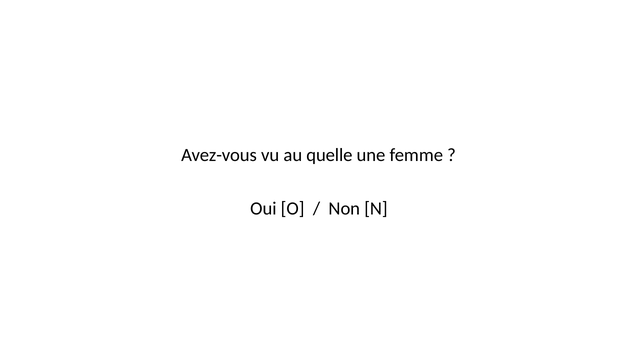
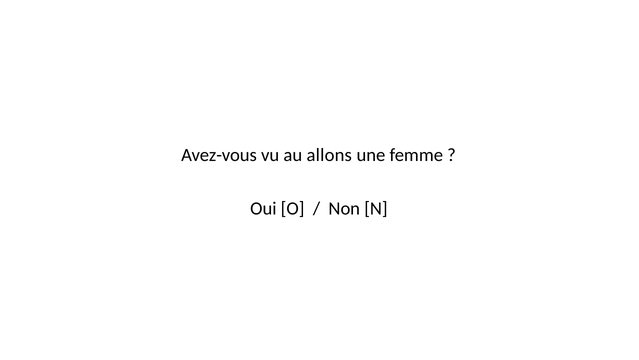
quelle: quelle -> allons
